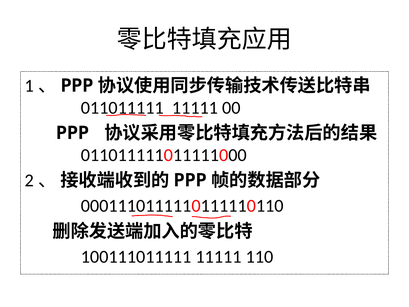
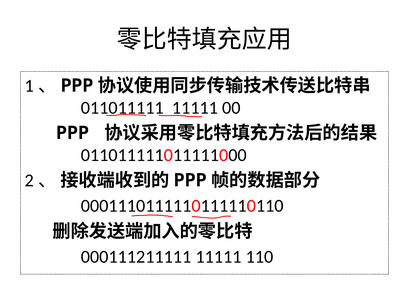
100111011111: 100111011111 -> 000111211111
